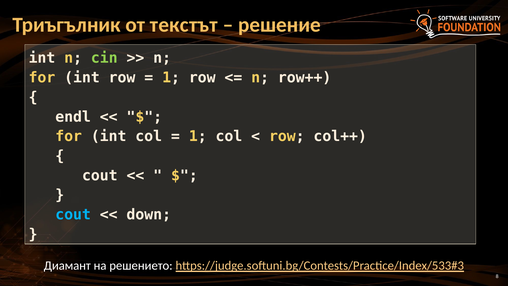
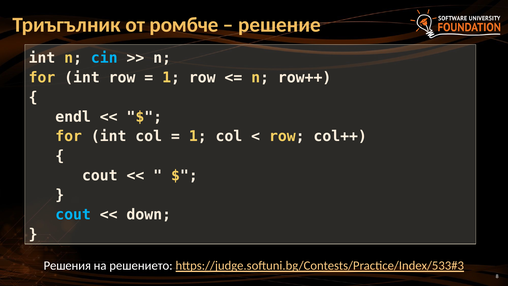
текстът: текстът -> ромбче
cin colour: light green -> light blue
Диамант: Диамант -> Решения
